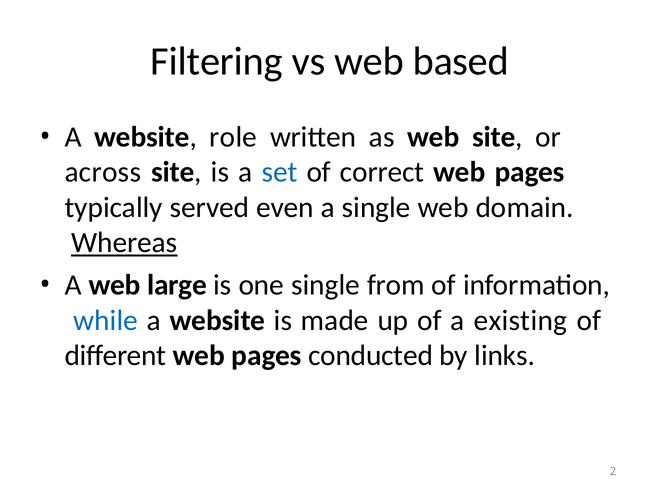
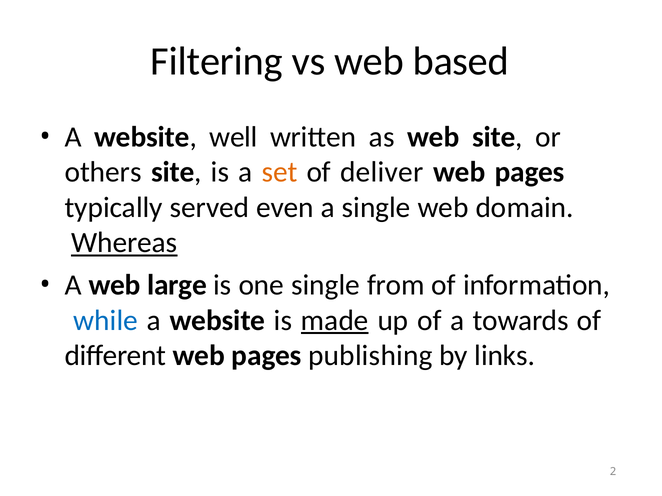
role: role -> well
across: across -> others
set colour: blue -> orange
correct: correct -> deliver
made underline: none -> present
existing: existing -> towards
conducted: conducted -> publishing
